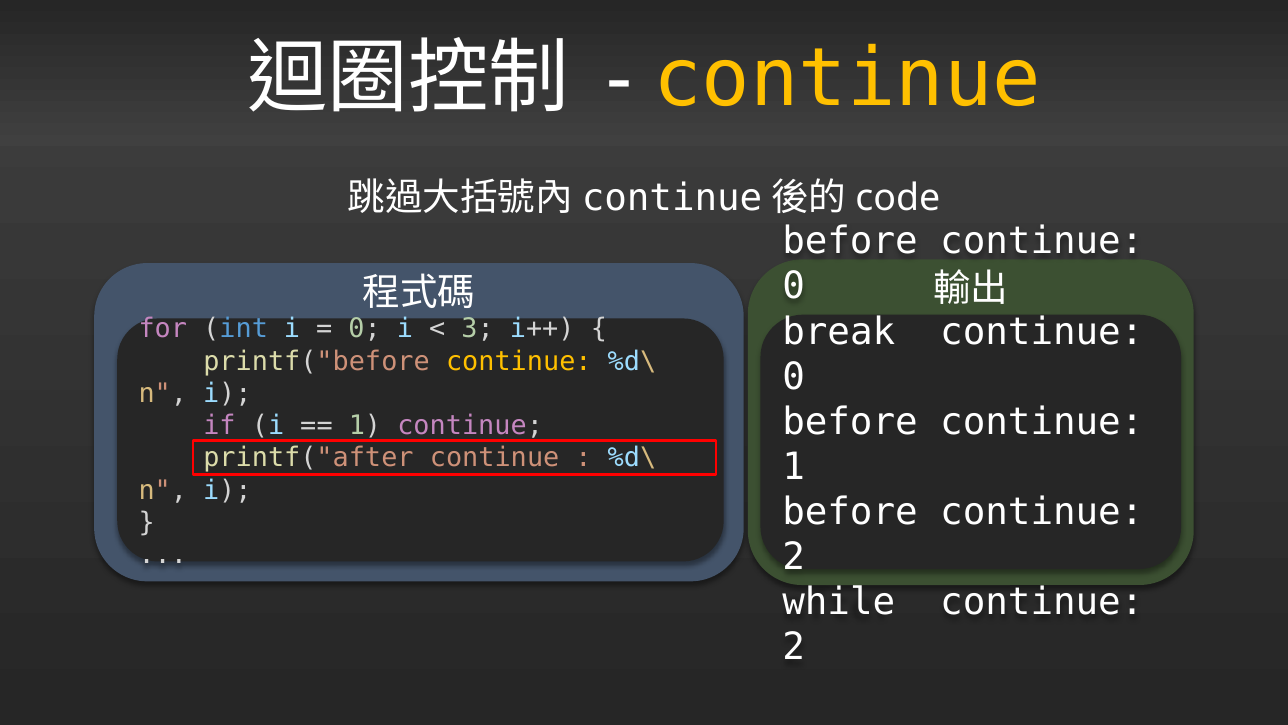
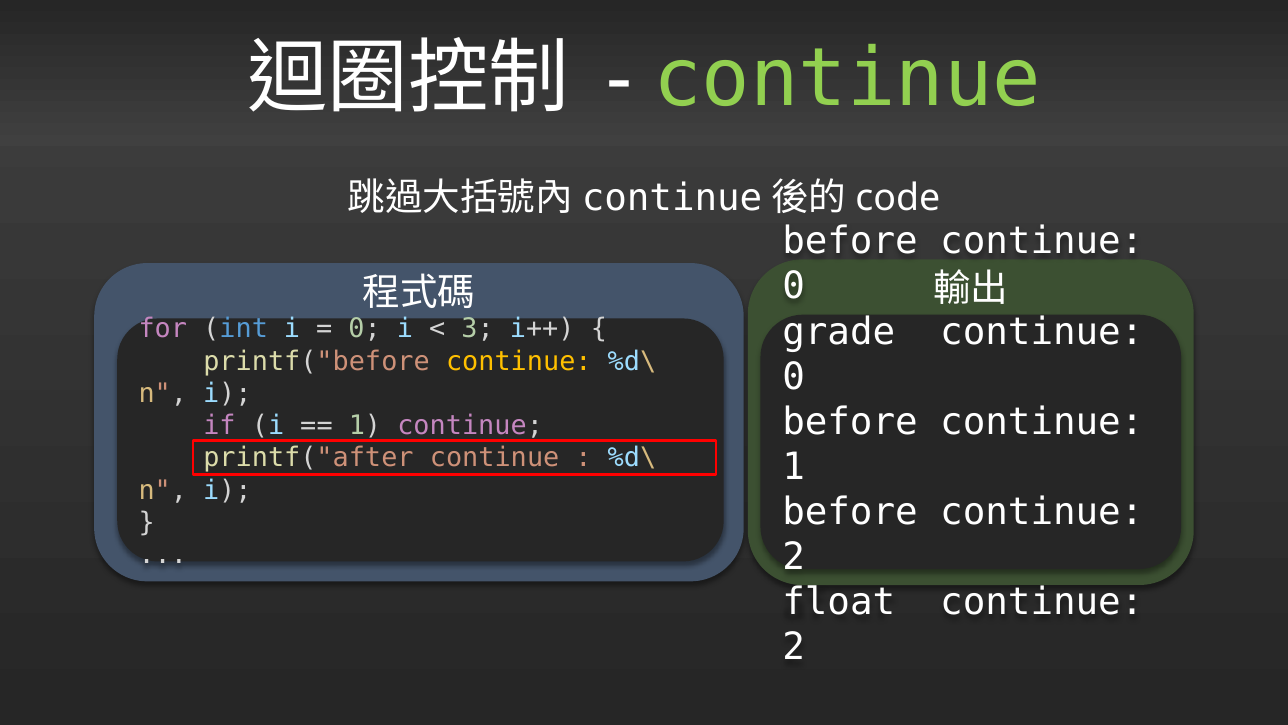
continue at (847, 79) colour: yellow -> light green
break: break -> grade
while: while -> float
